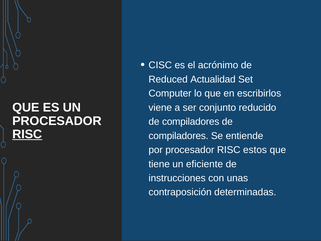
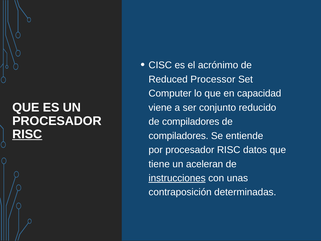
Actualidad: Actualidad -> Processor
escribirlos: escribirlos -> capacidad
estos: estos -> datos
eficiente: eficiente -> aceleran
instrucciones underline: none -> present
